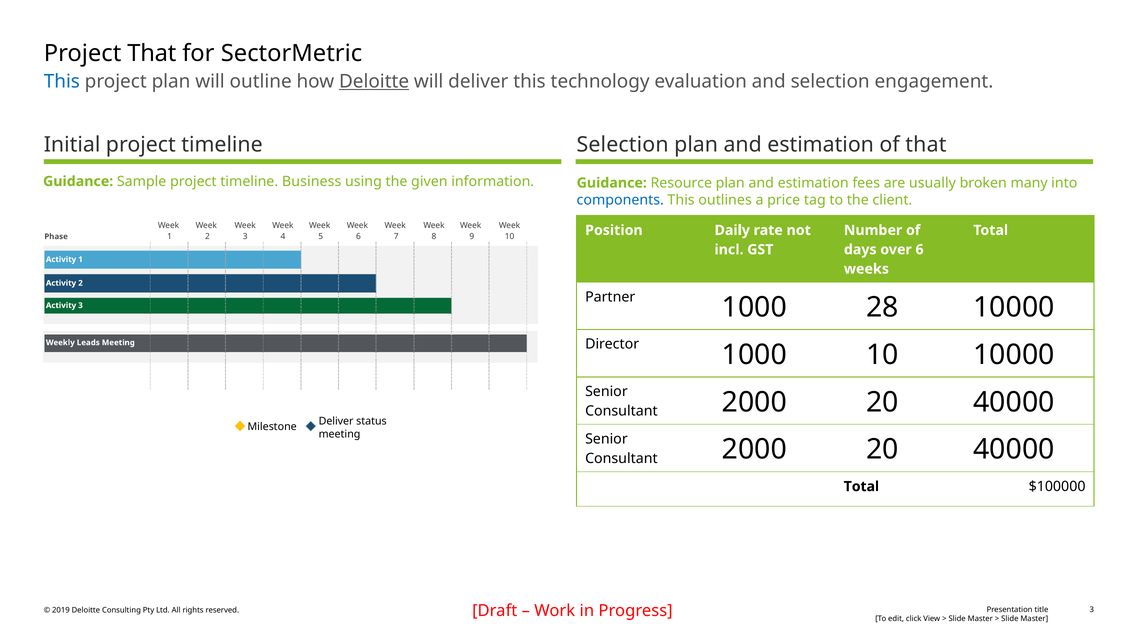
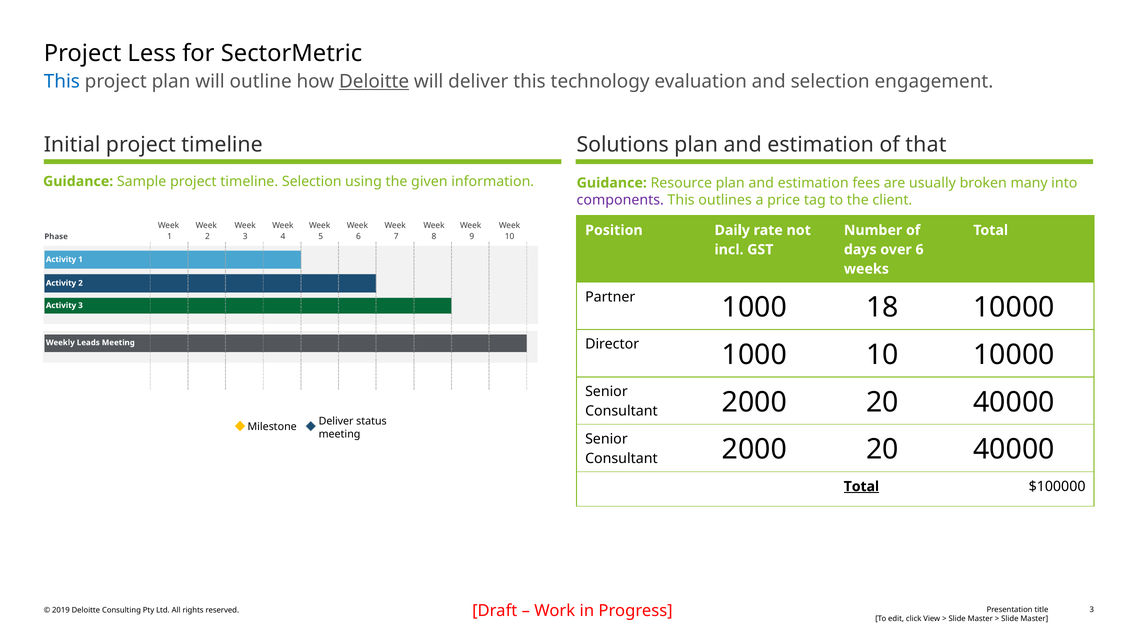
Project That: That -> Less
timeline Selection: Selection -> Solutions
timeline Business: Business -> Selection
components colour: blue -> purple
28: 28 -> 18
Total at (861, 487) underline: none -> present
